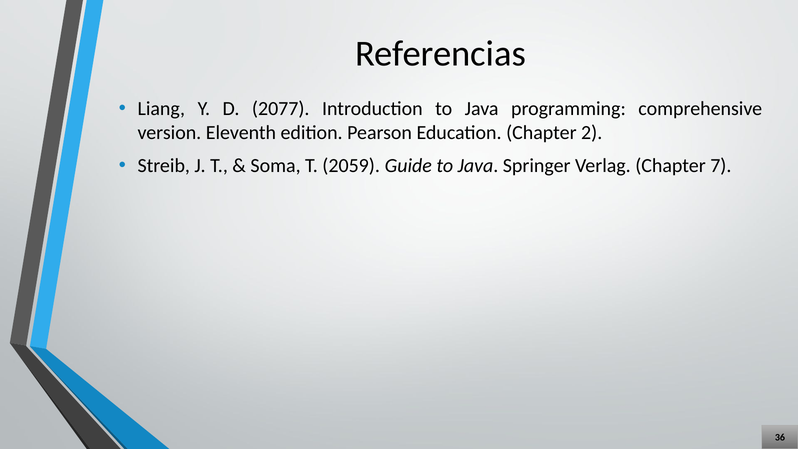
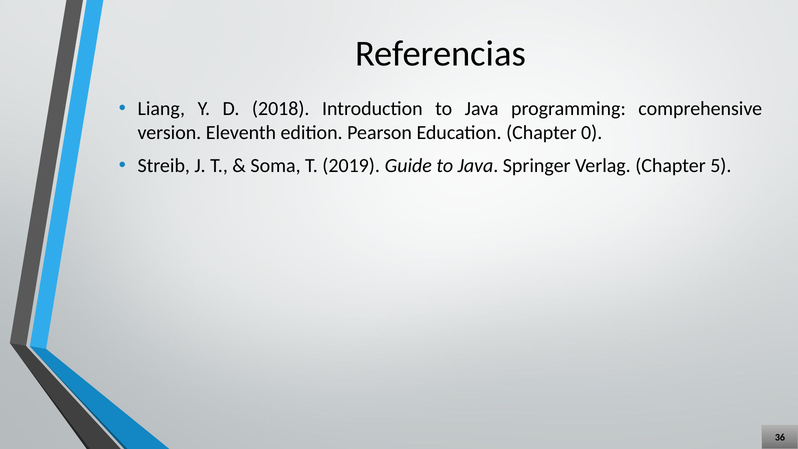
2077: 2077 -> 2018
2: 2 -> 0
2059: 2059 -> 2019
7: 7 -> 5
